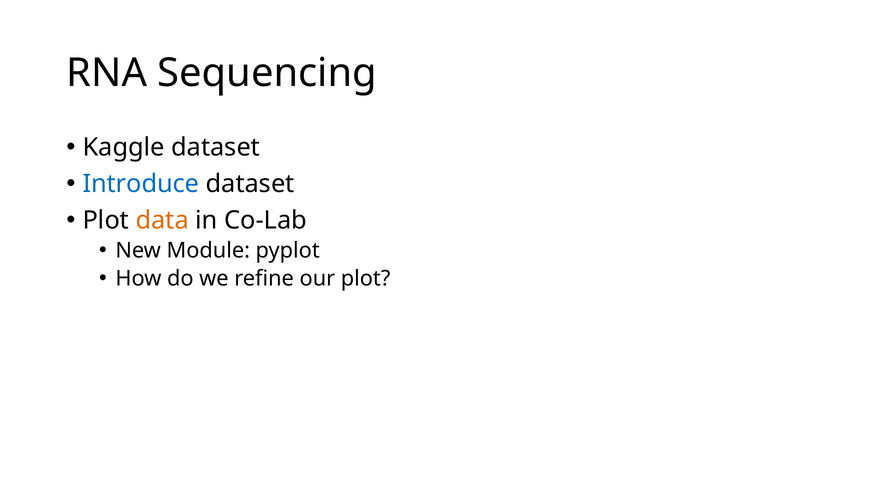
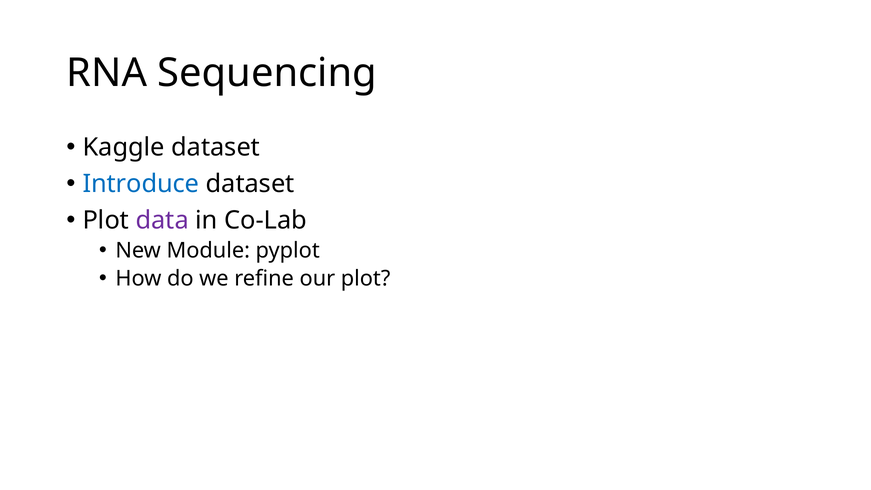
data colour: orange -> purple
